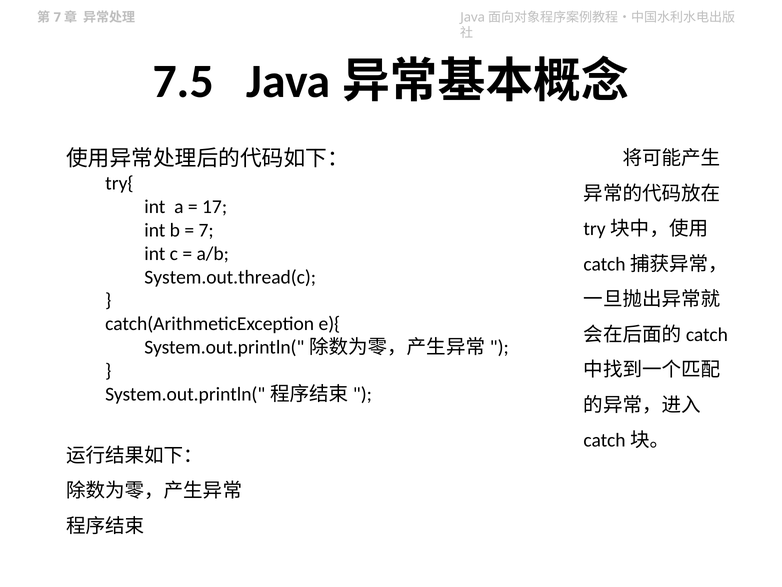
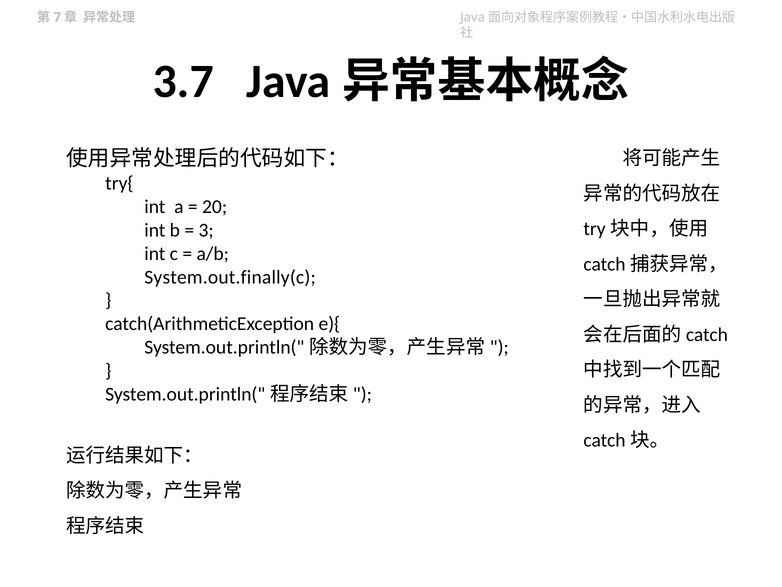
7.5: 7.5 -> 3.7
17: 17 -> 20
7 at (206, 230): 7 -> 3
System.out.thread(c: System.out.thread(c -> System.out.finally(c
